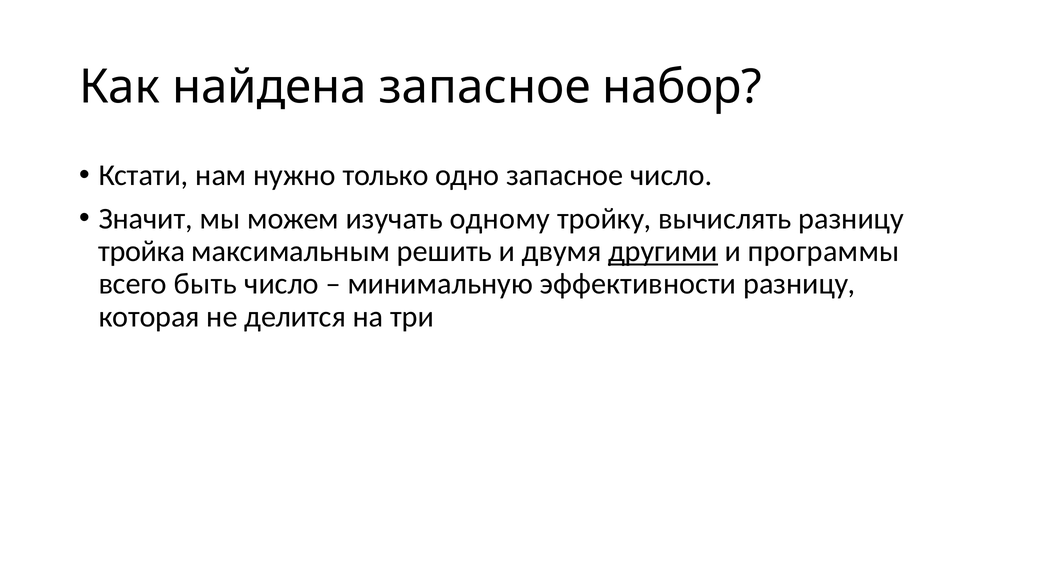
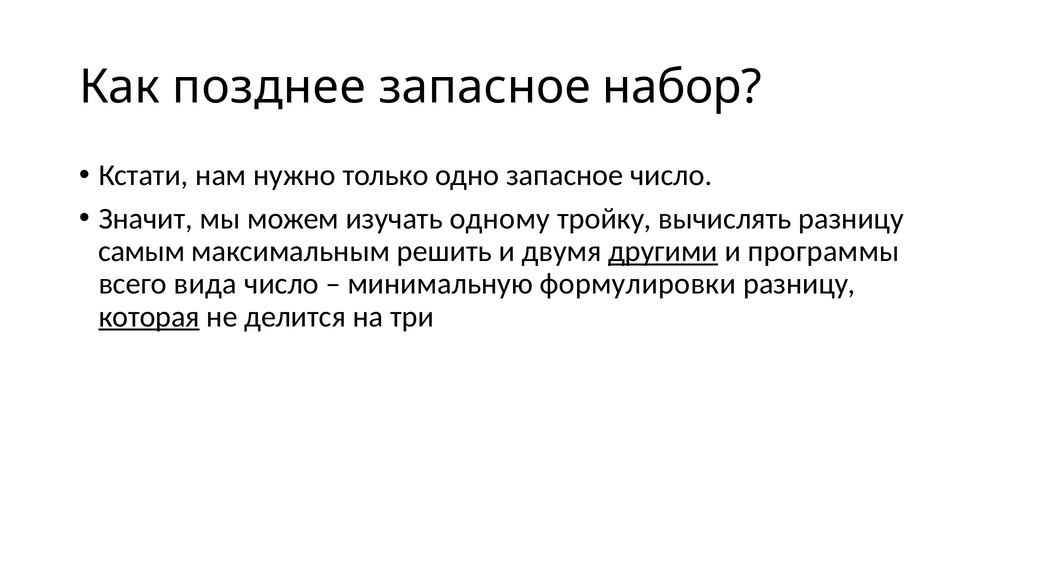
найдена: найдена -> позднее
тройка: тройка -> самым
быть: быть -> вида
эффективности: эффективности -> формулировки
которая underline: none -> present
